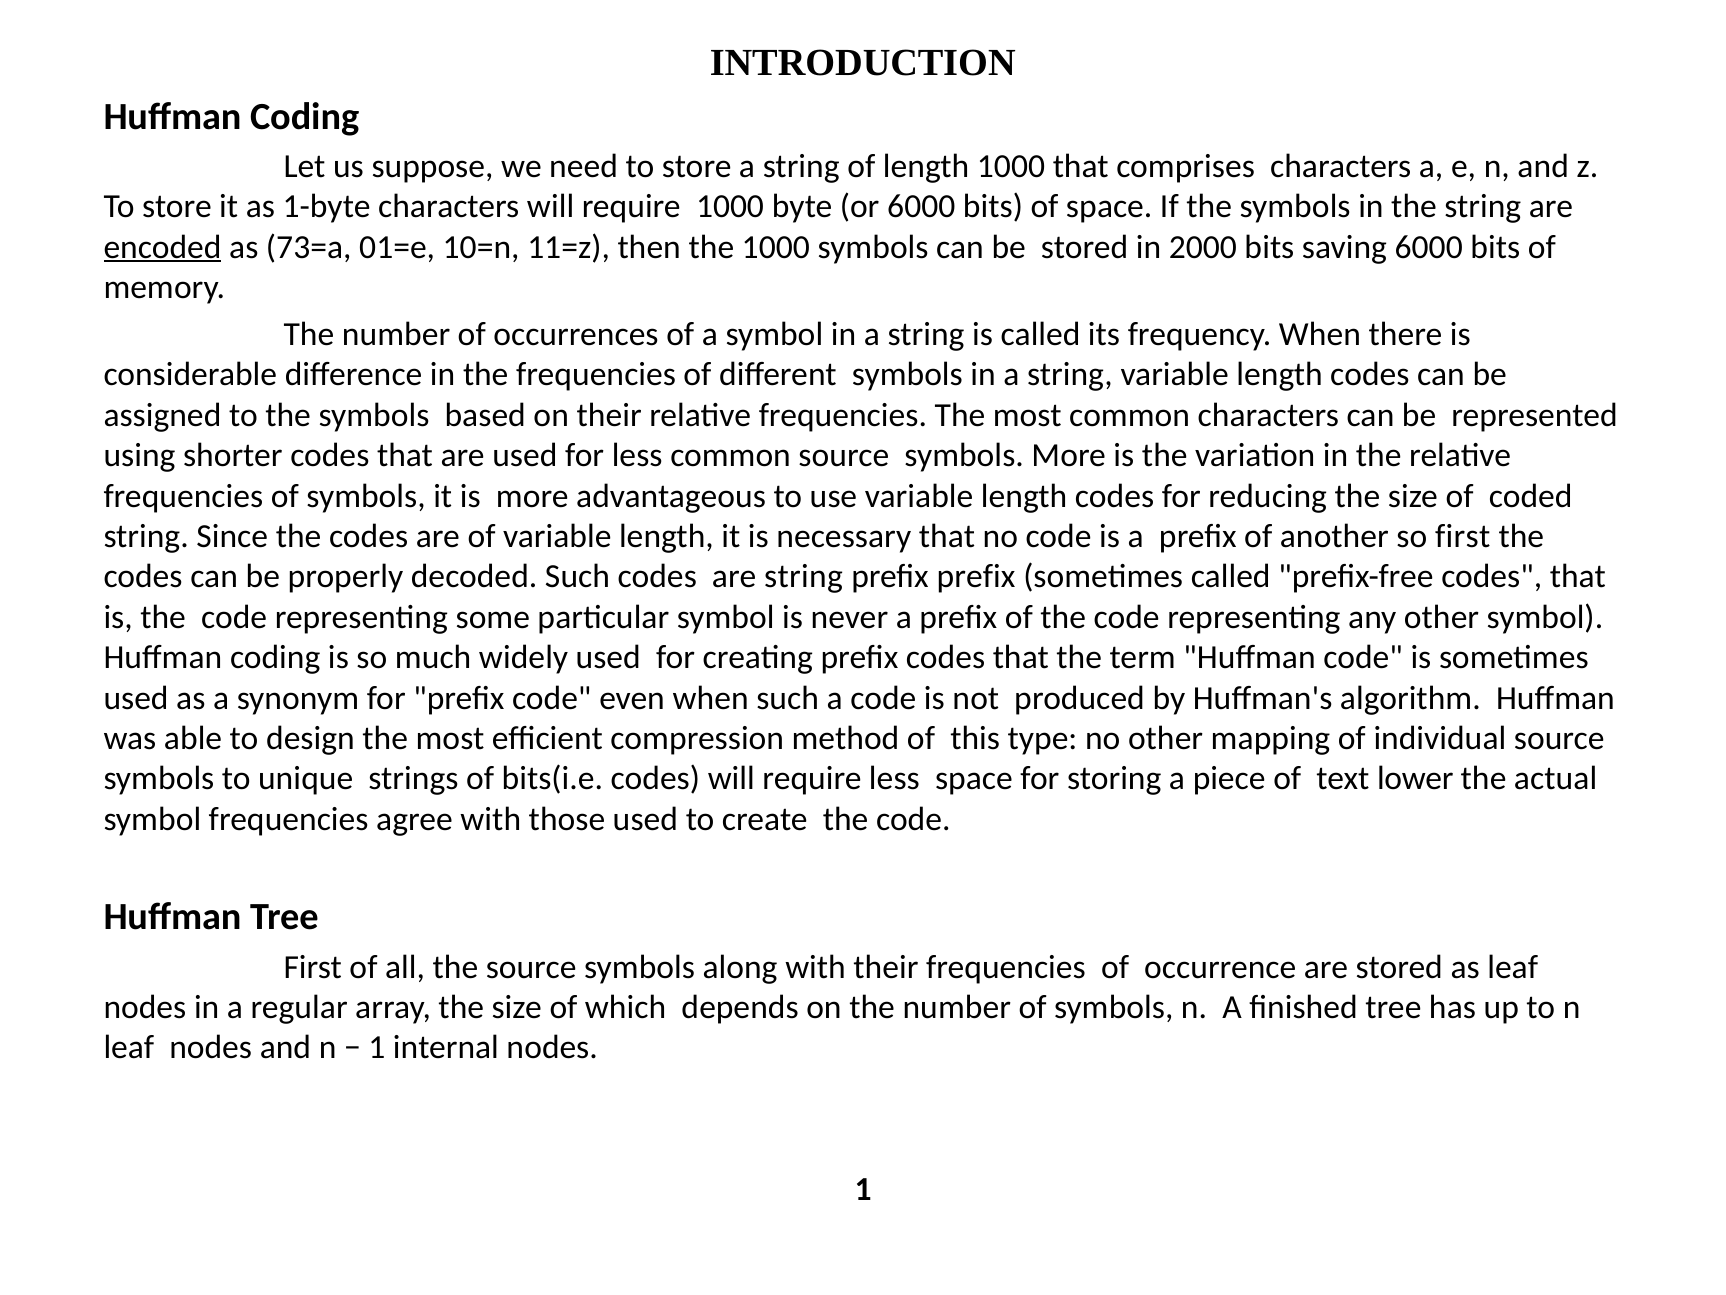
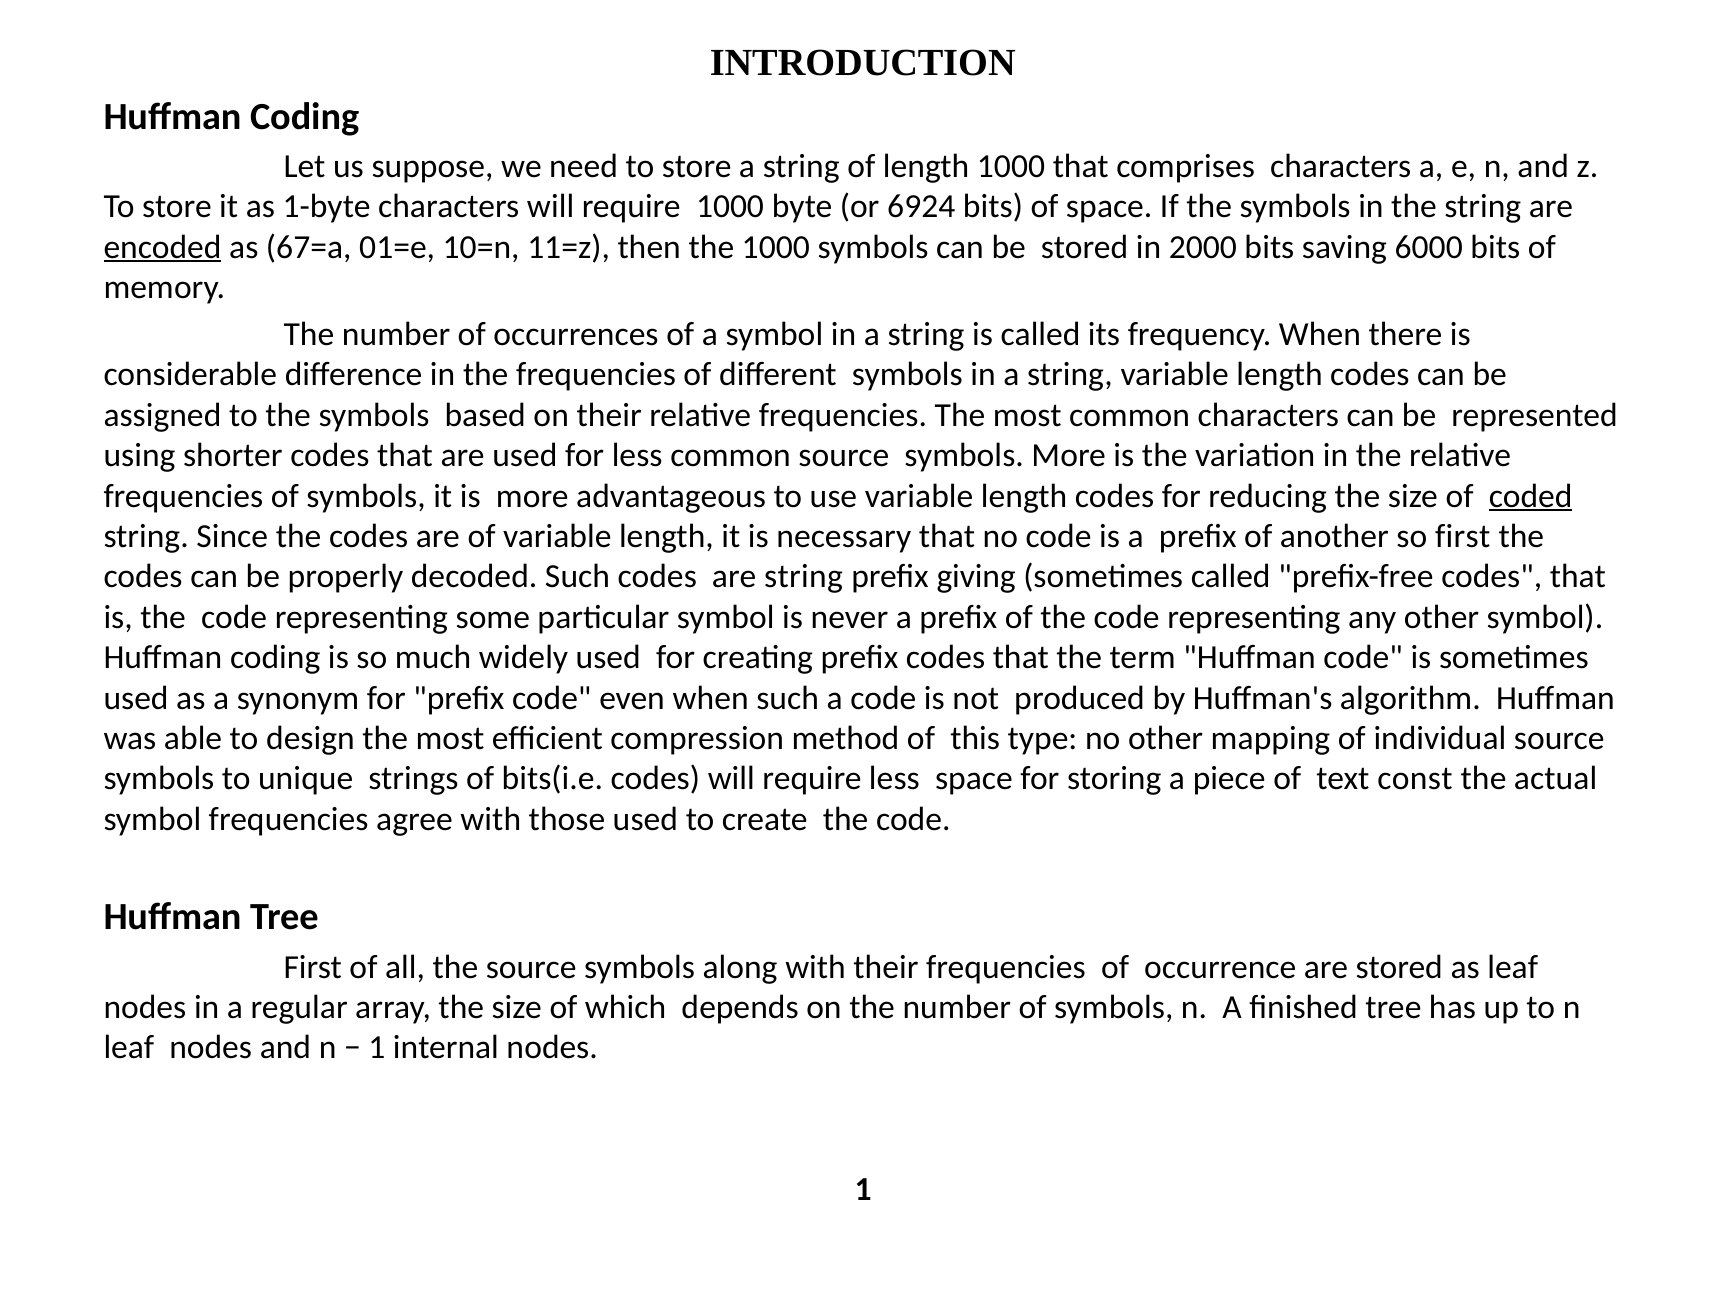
or 6000: 6000 -> 6924
73=a: 73=a -> 67=a
coded underline: none -> present
prefix prefix: prefix -> giving
lower: lower -> const
